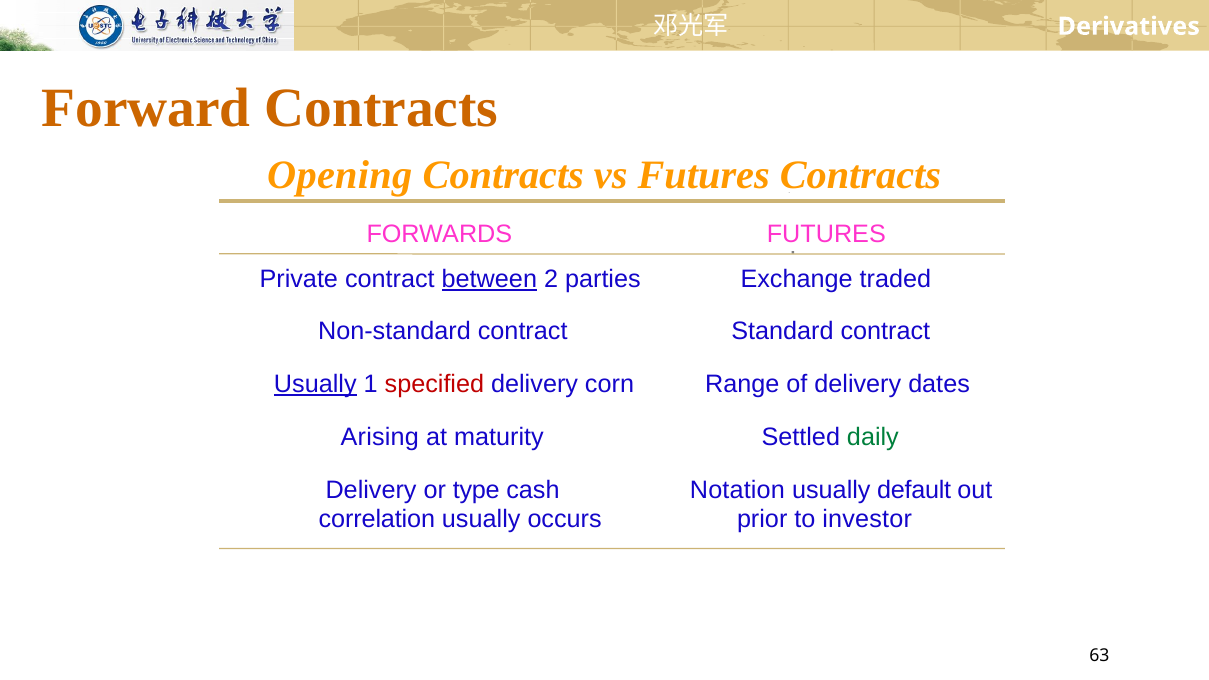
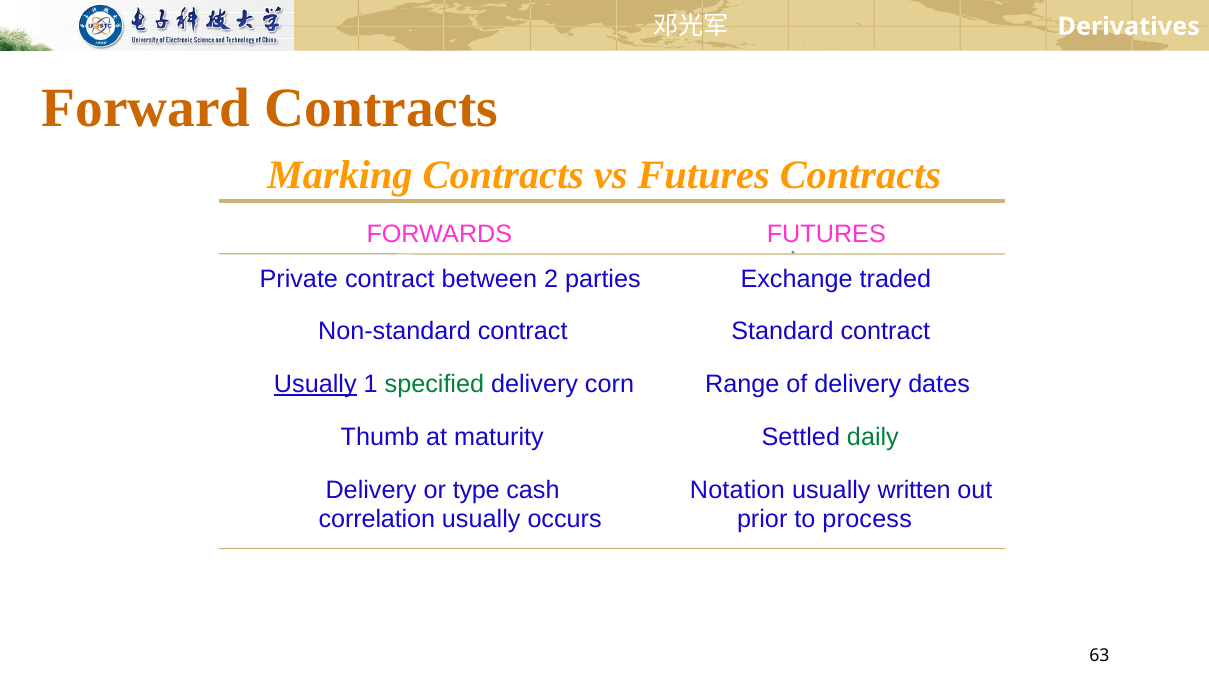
Opening: Opening -> Marking
between underline: present -> none
specified colour: red -> green
Arising: Arising -> Thumb
default: default -> written
investor: investor -> process
